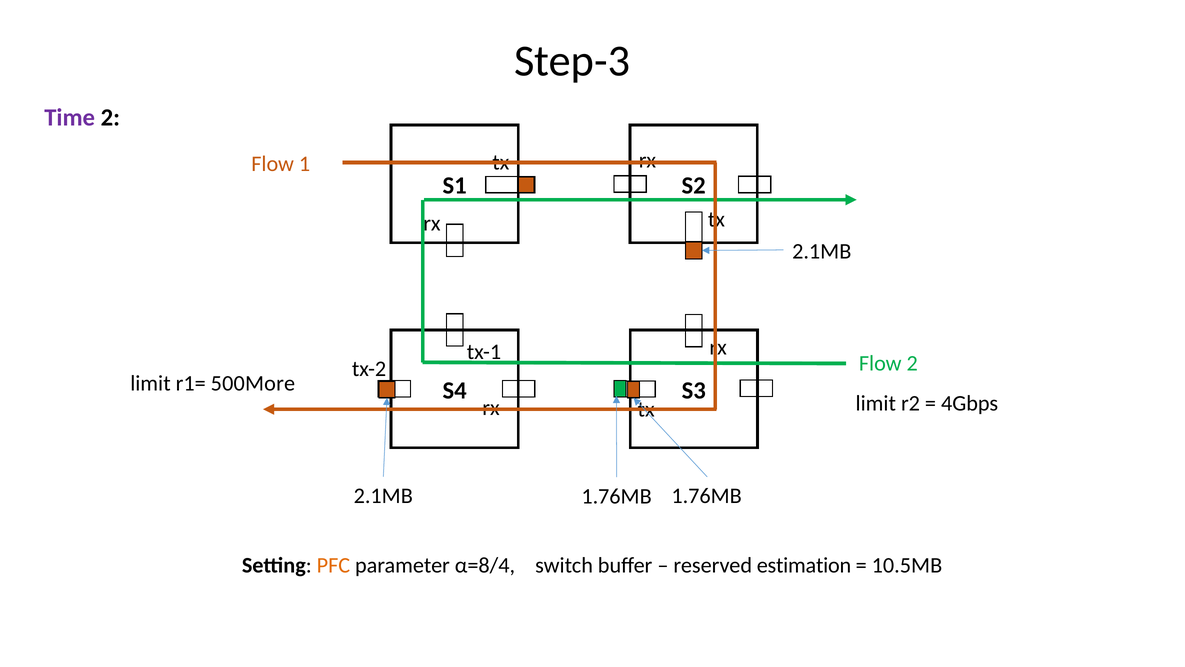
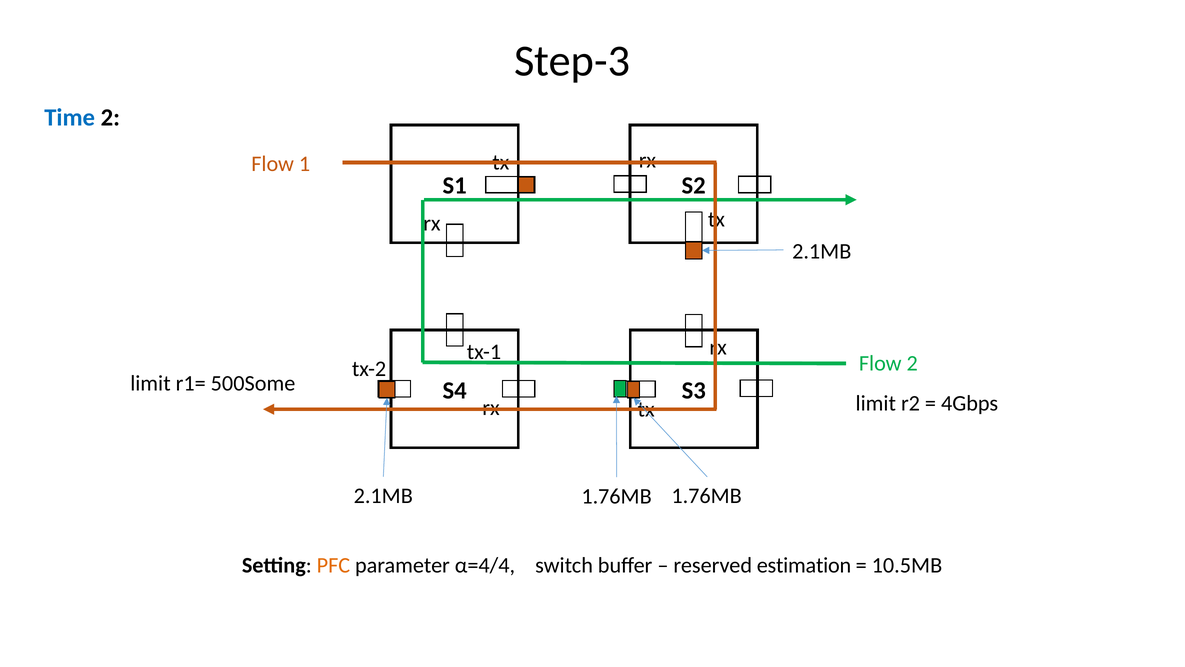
Time colour: purple -> blue
500More: 500More -> 500Some
α=8/4: α=8/4 -> α=4/4
